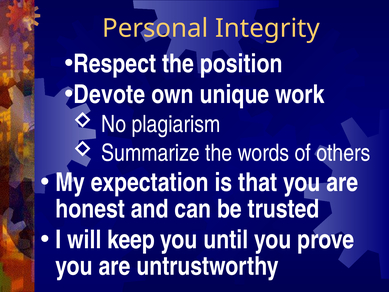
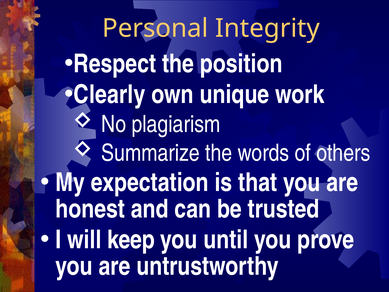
Devote: Devote -> Clearly
